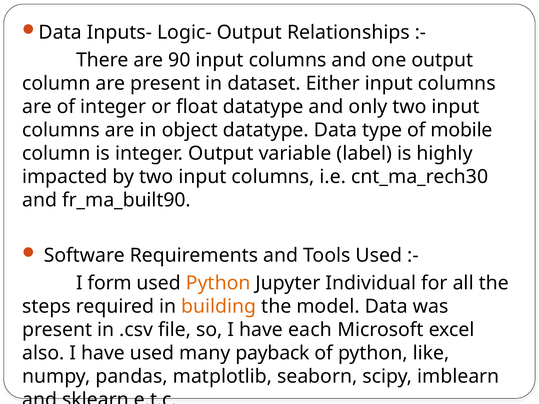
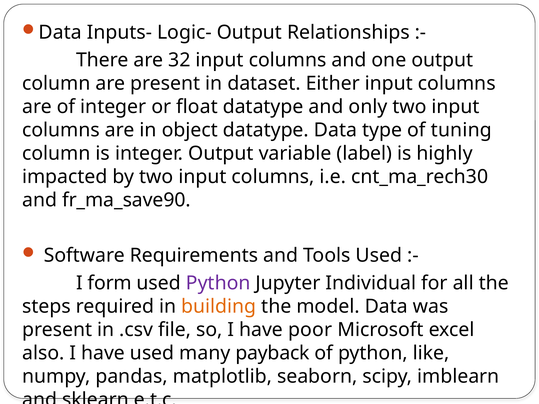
90: 90 -> 32
mobile: mobile -> tuning
fr_ma_built90: fr_ma_built90 -> fr_ma_save90
Python at (218, 283) colour: orange -> purple
each: each -> poor
